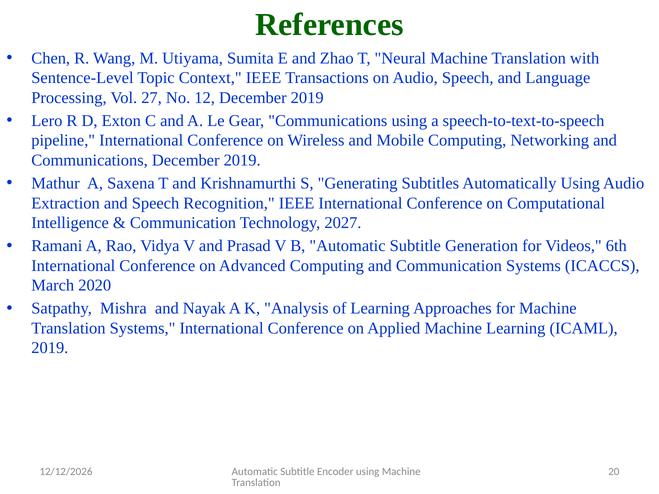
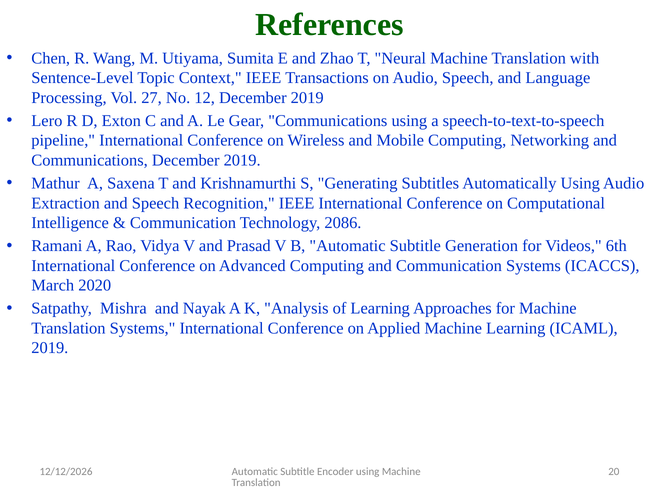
2027: 2027 -> 2086
